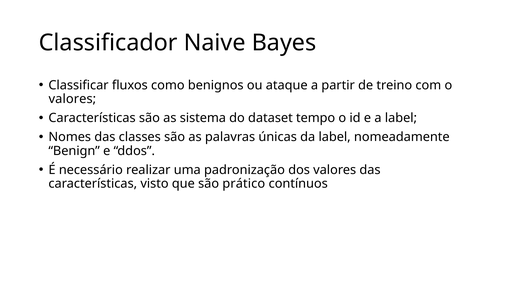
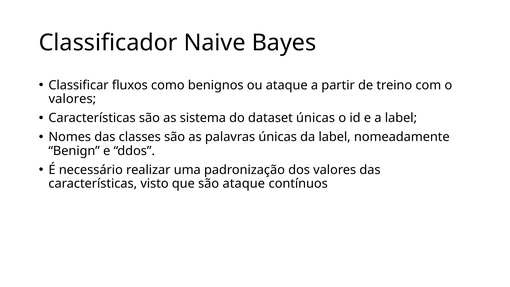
dataset tempo: tempo -> únicas
são prático: prático -> ataque
